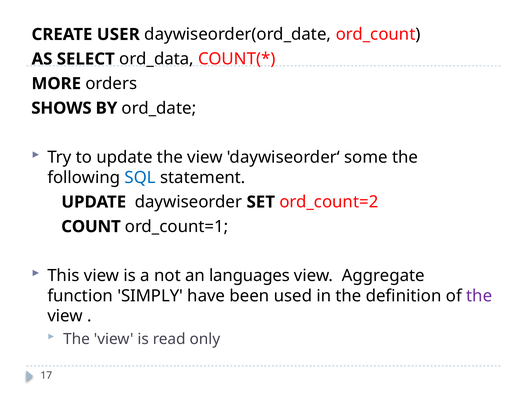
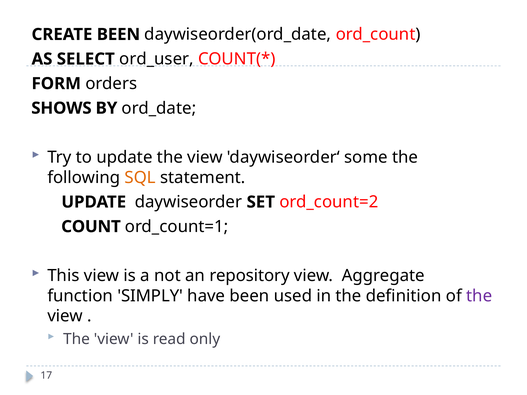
CREATE USER: USER -> BEEN
ord_data: ord_data -> ord_user
MORE: MORE -> FORM
SQL colour: blue -> orange
languages: languages -> repository
